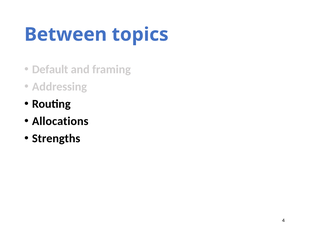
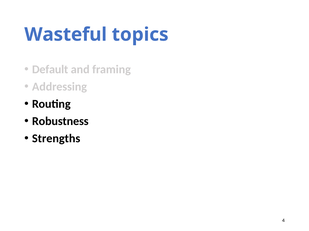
Between: Between -> Wasteful
Allocations: Allocations -> Robustness
